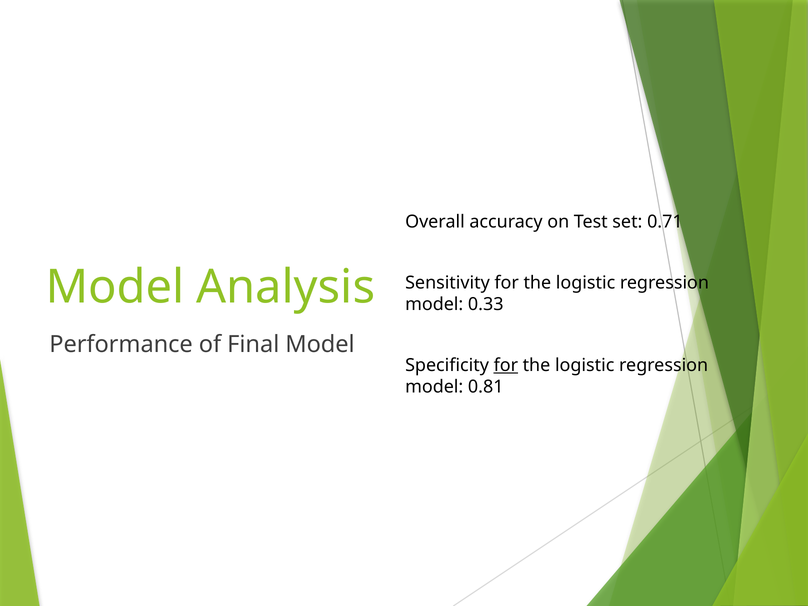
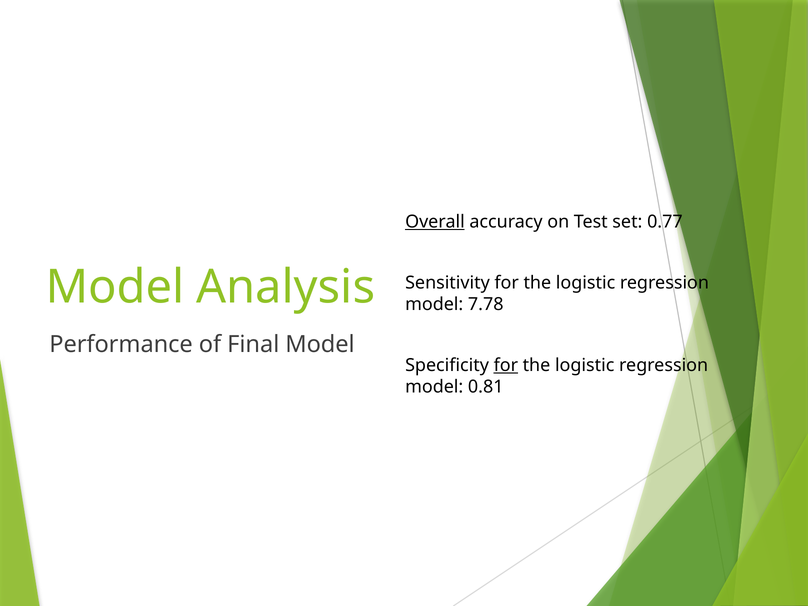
Overall underline: none -> present
0.71: 0.71 -> 0.77
0.33: 0.33 -> 7.78
